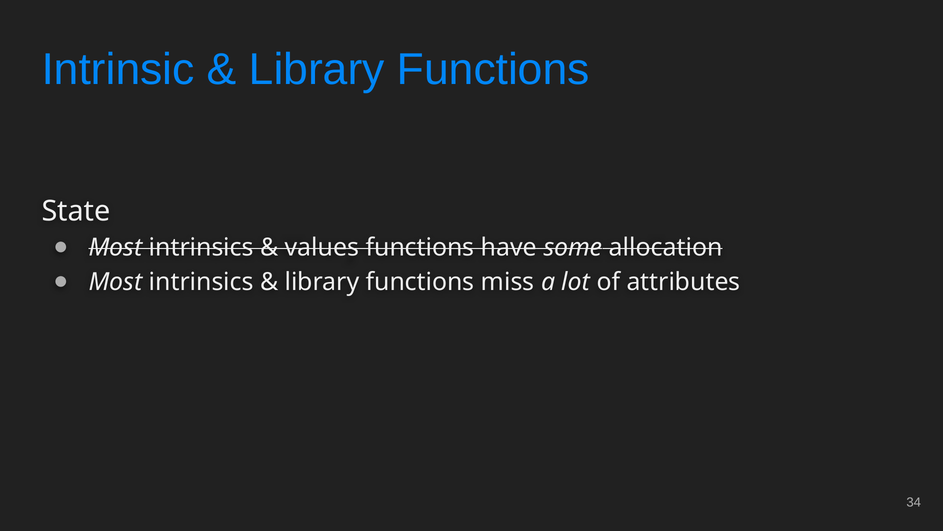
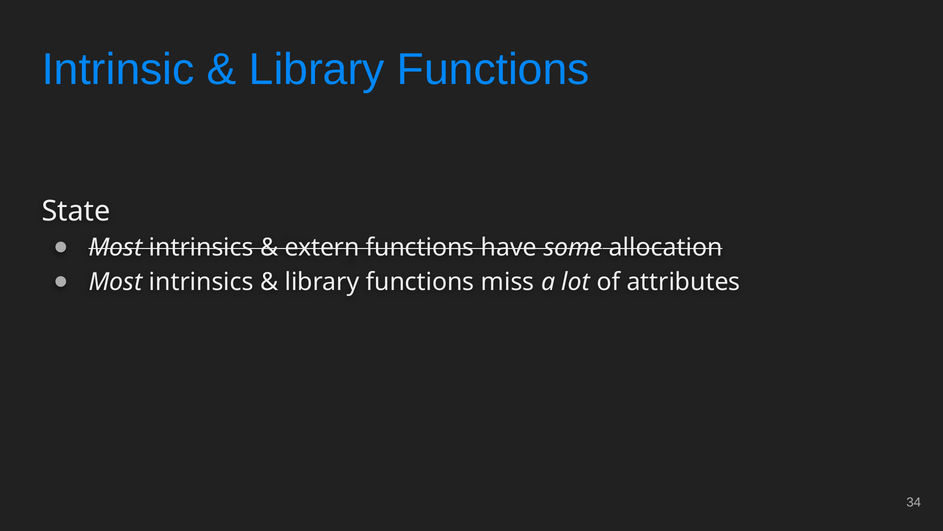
values: values -> extern
